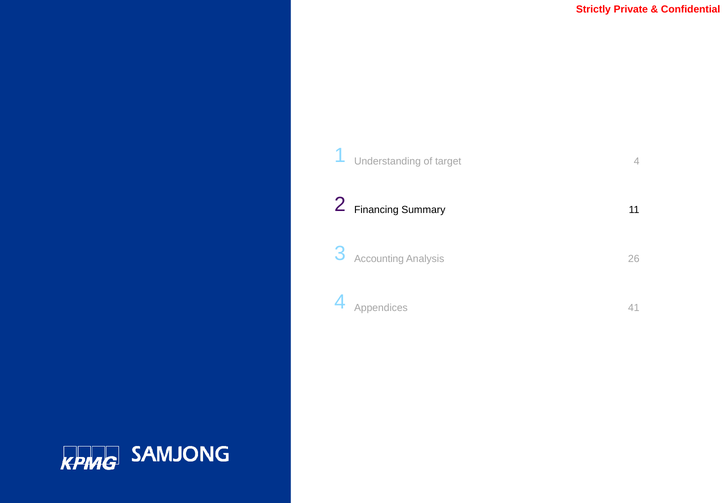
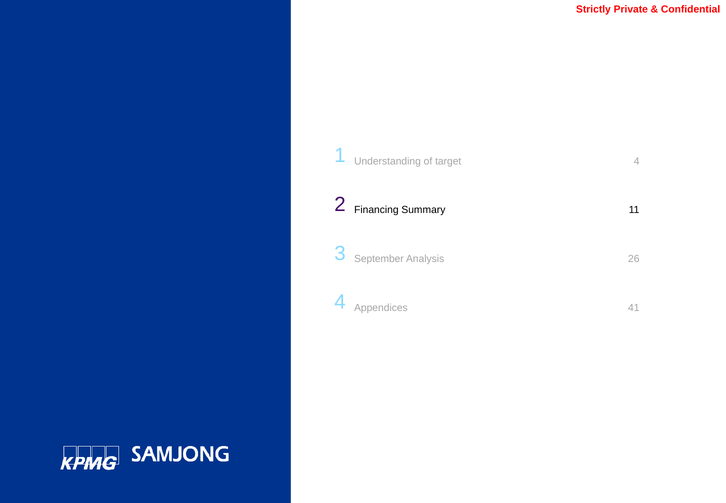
Accounting: Accounting -> September
